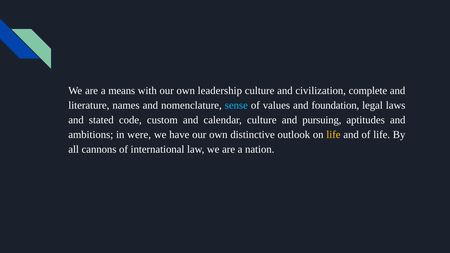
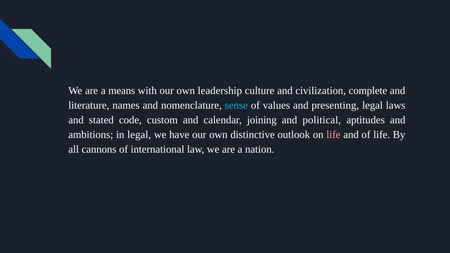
foundation: foundation -> presenting
calendar culture: culture -> joining
pursuing: pursuing -> political
in were: were -> legal
life at (333, 135) colour: yellow -> pink
